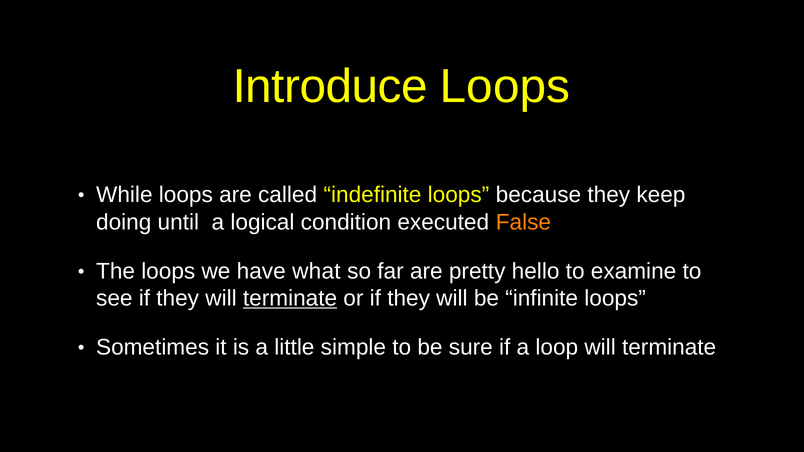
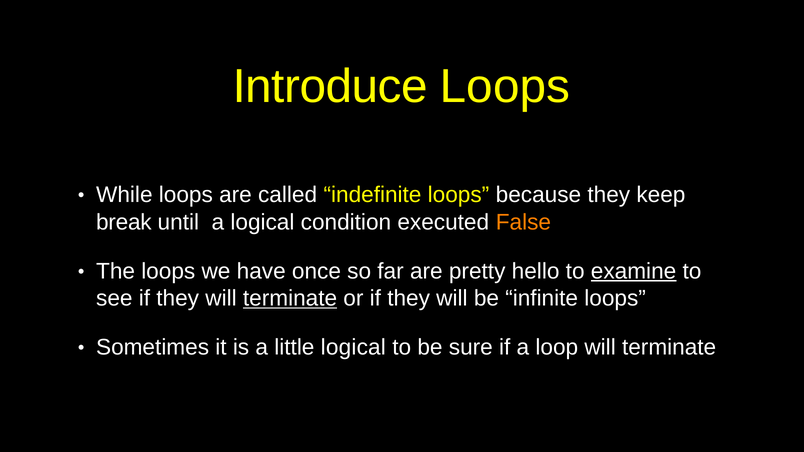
doing: doing -> break
what: what -> once
examine underline: none -> present
little simple: simple -> logical
